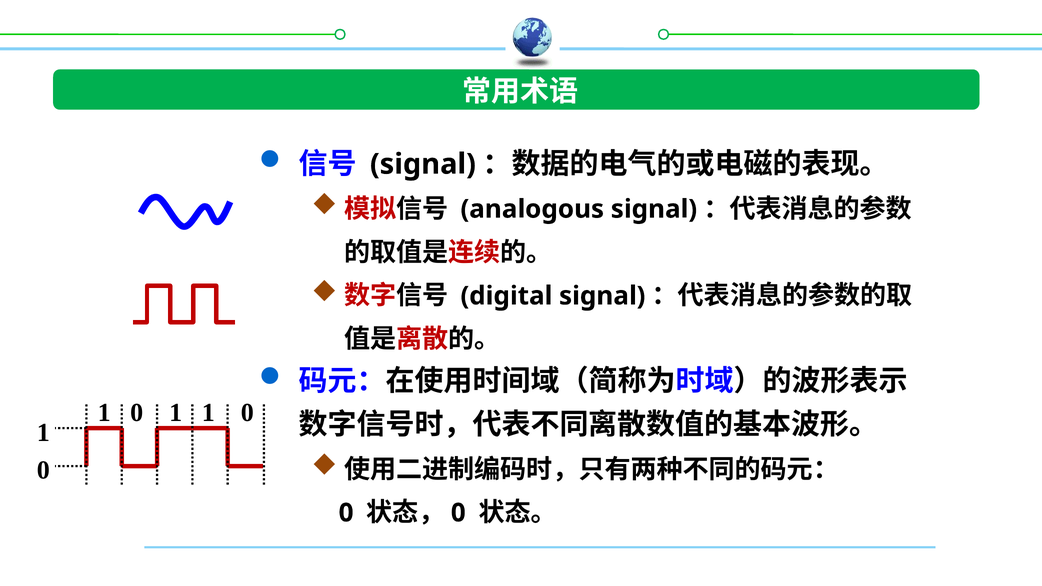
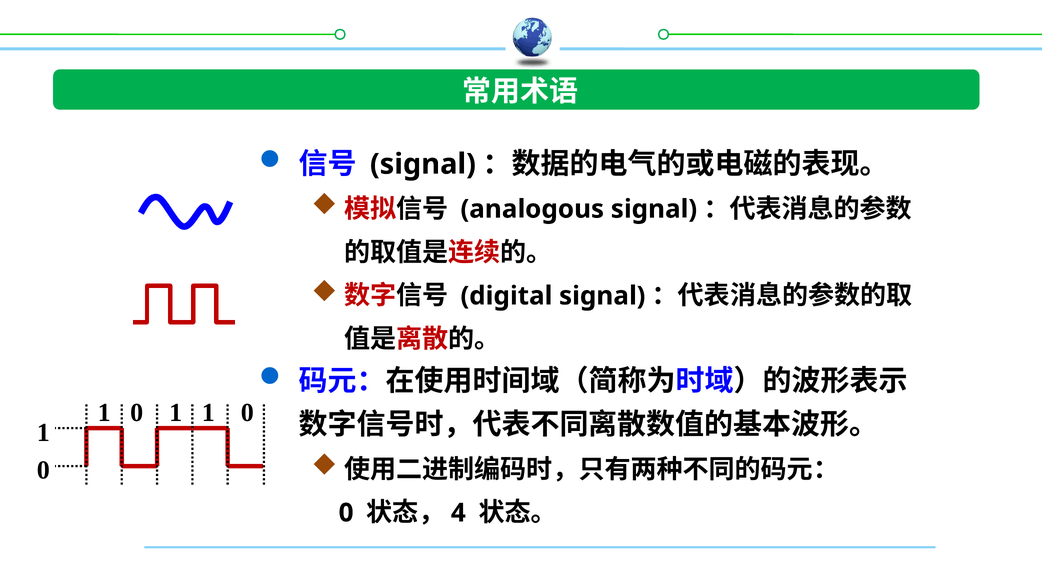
0 at (458, 513): 0 -> 4
